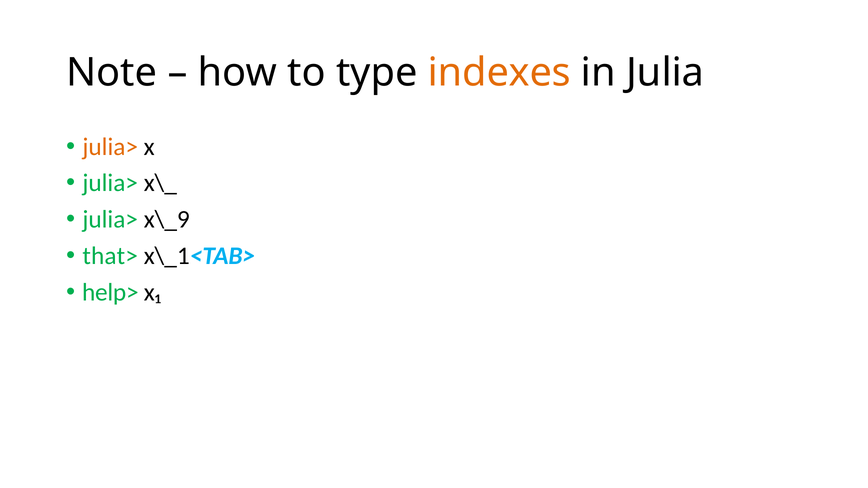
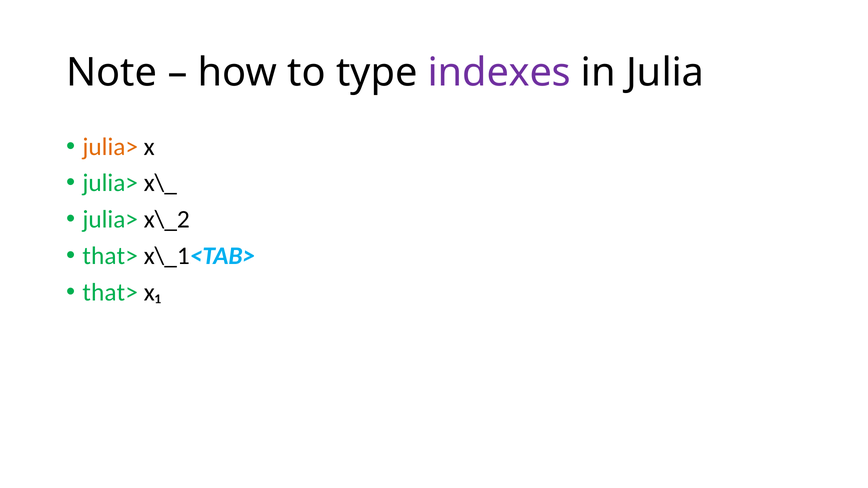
indexes colour: orange -> purple
x\_9: x\_9 -> x\_2
help> at (110, 292): help> -> that>
